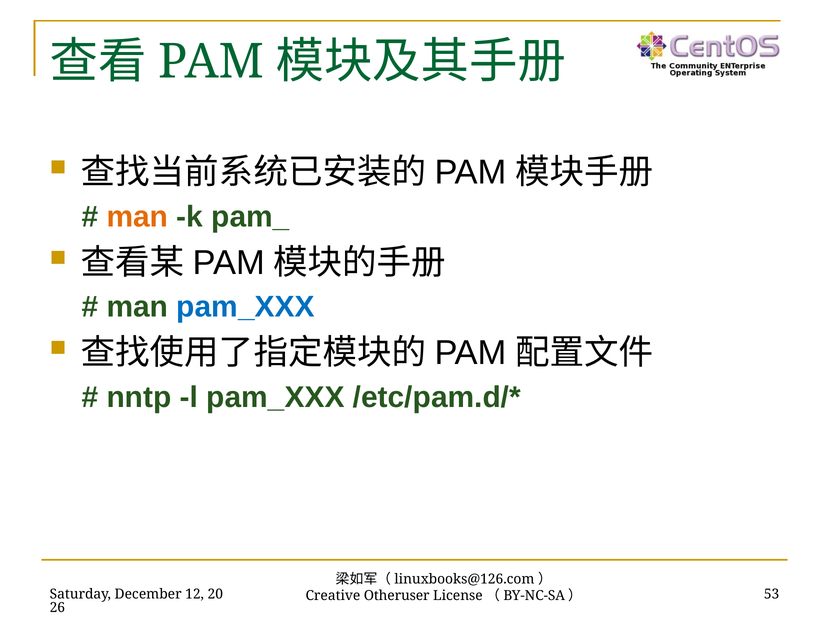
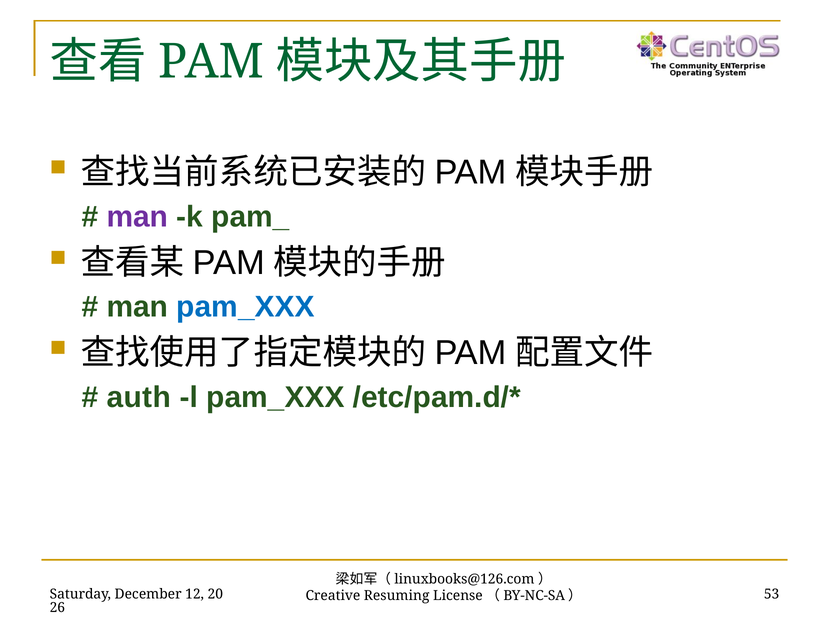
man at (137, 217) colour: orange -> purple
nntp: nntp -> auth
Otheruser: Otheruser -> Resuming
